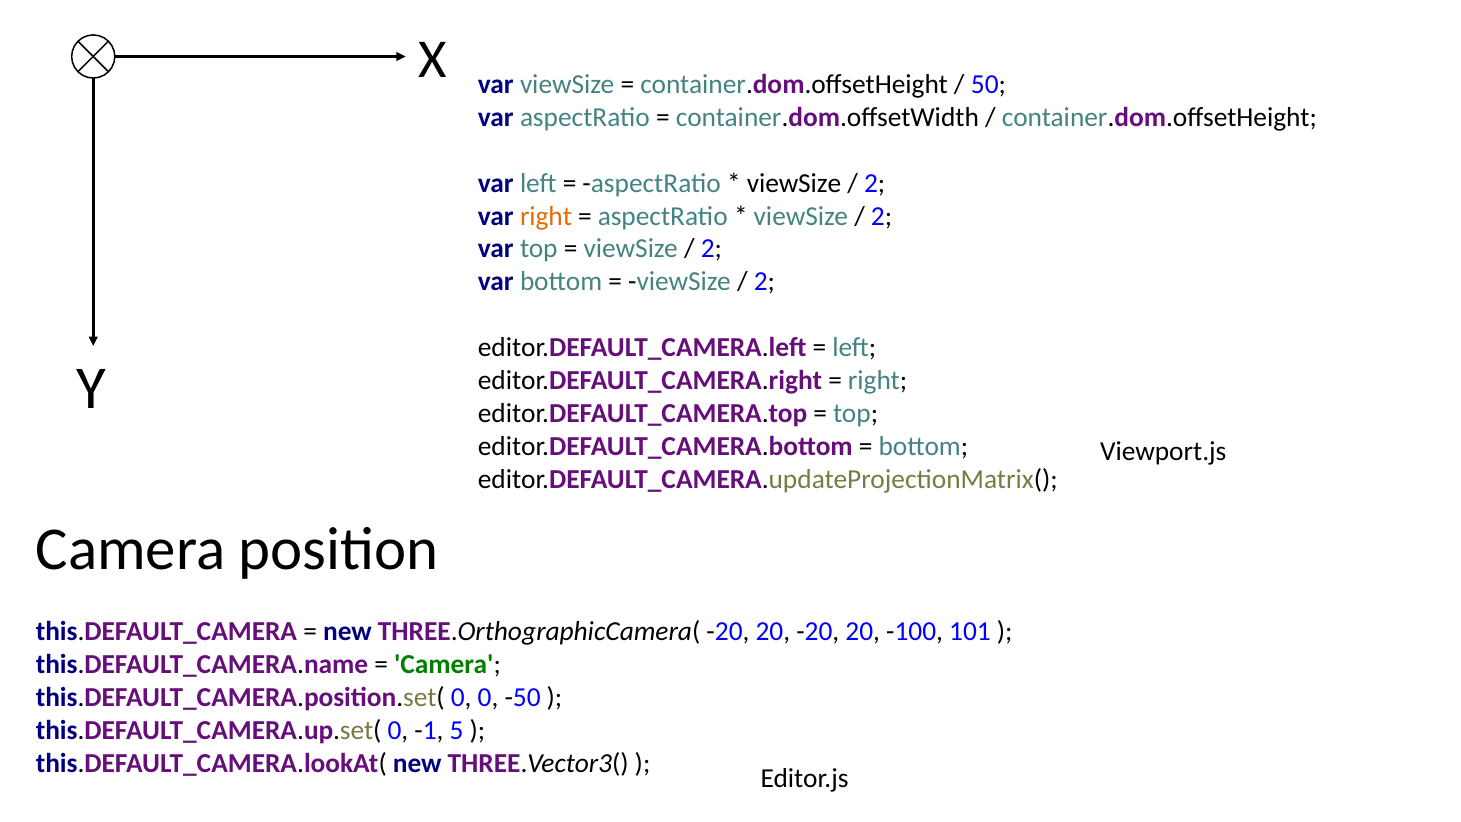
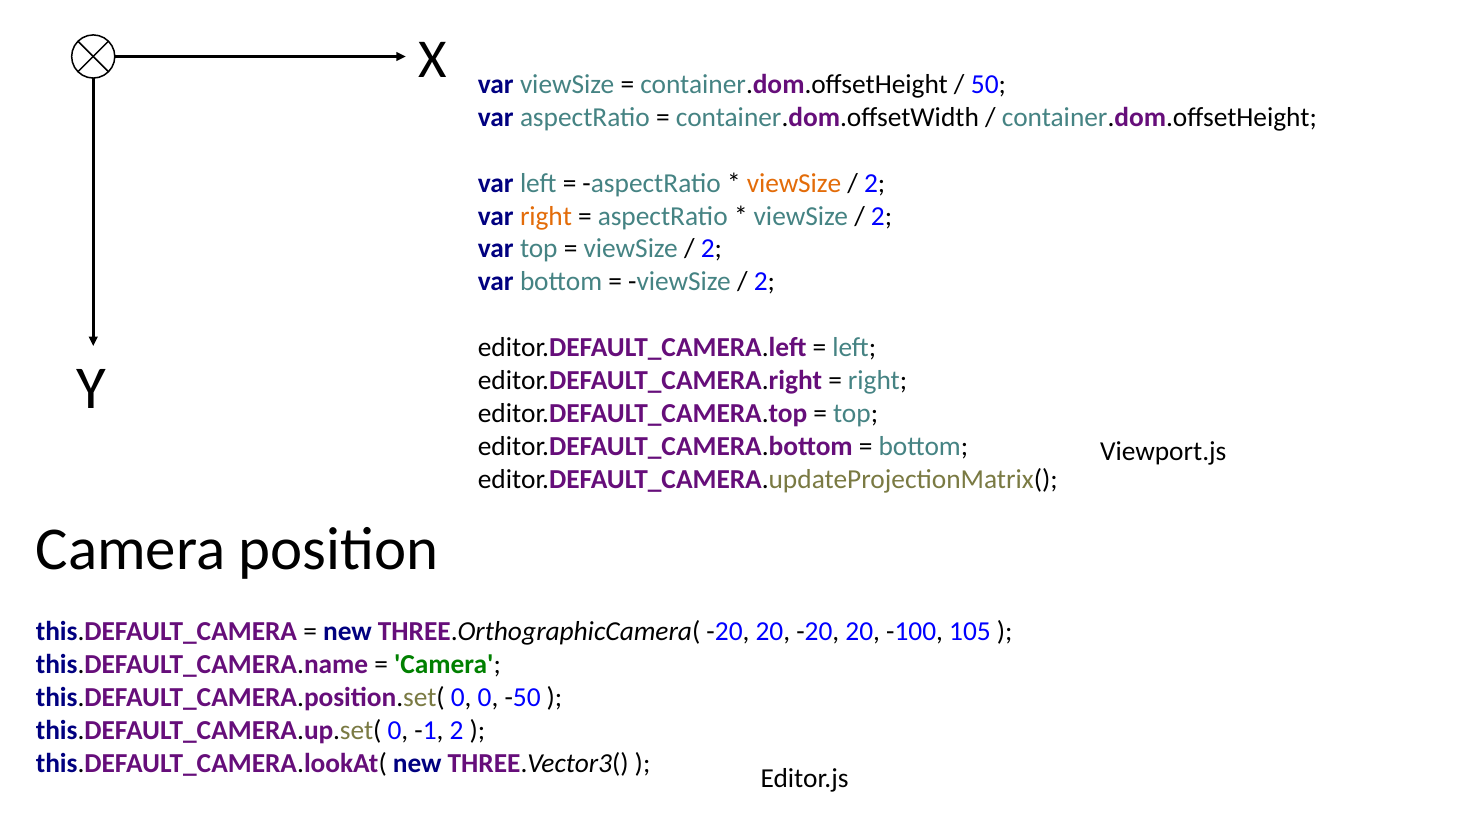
viewSize at (794, 183) colour: black -> orange
101: 101 -> 105
-1 5: 5 -> 2
